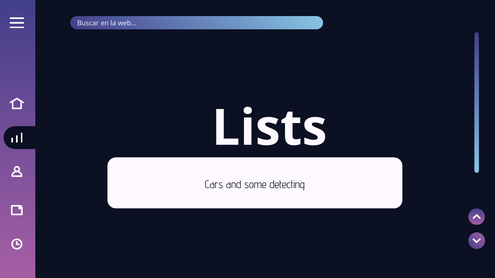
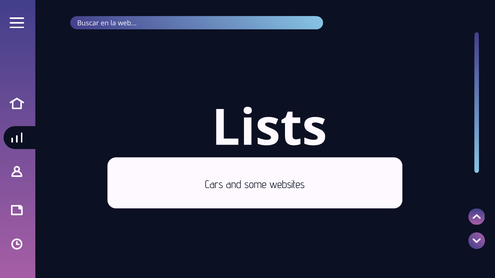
detecting: detecting -> websites
